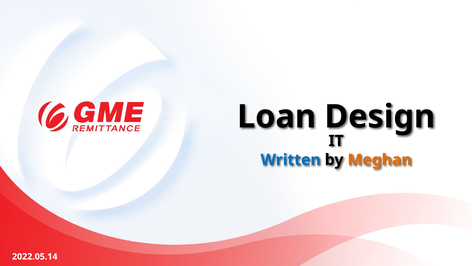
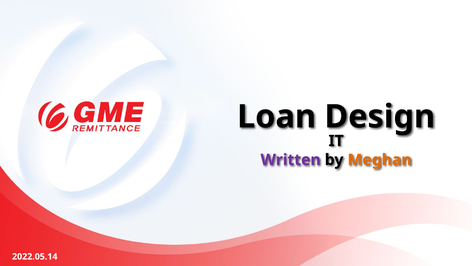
Written colour: blue -> purple
